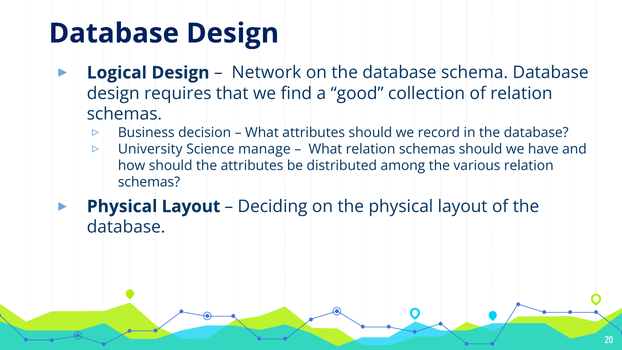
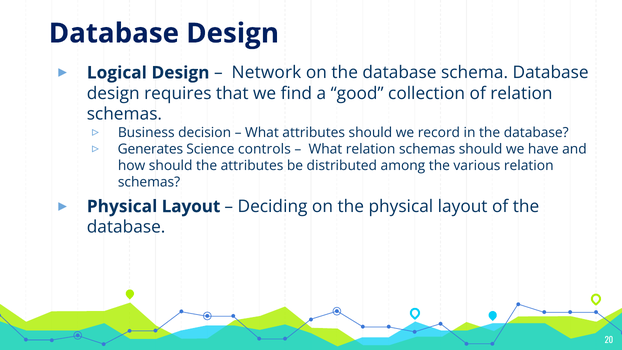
University: University -> Generates
manage: manage -> controls
